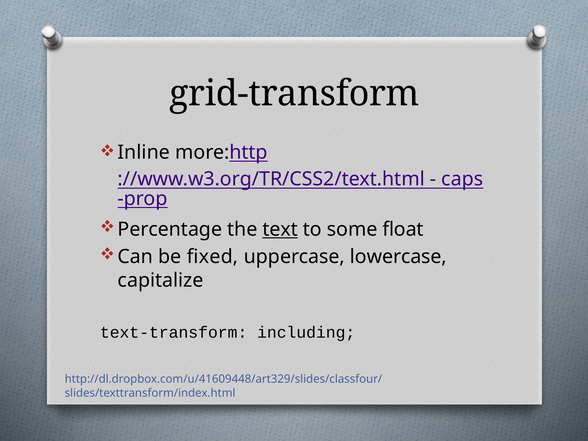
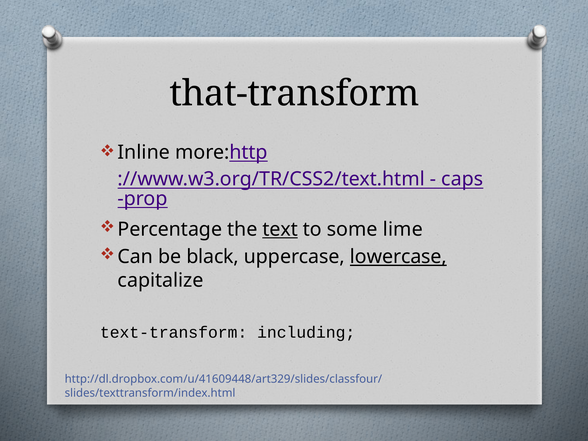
grid-transform: grid-transform -> that-transform
float: float -> lime
fixed: fixed -> black
lowercase underline: none -> present
